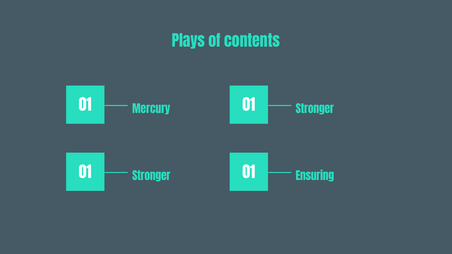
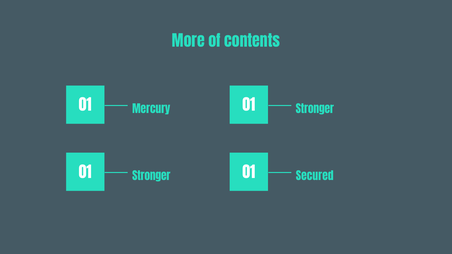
Plays: Plays -> More
Ensuring: Ensuring -> Secured
